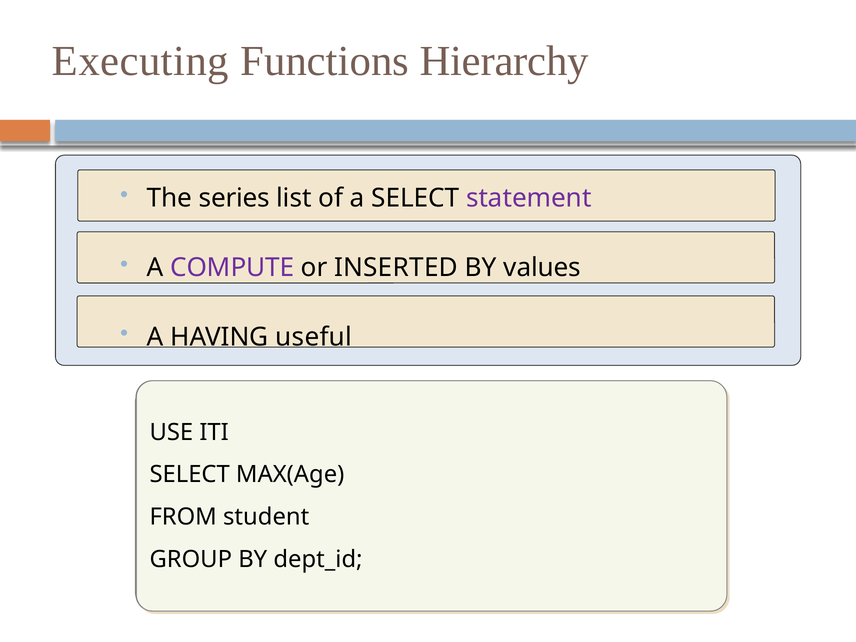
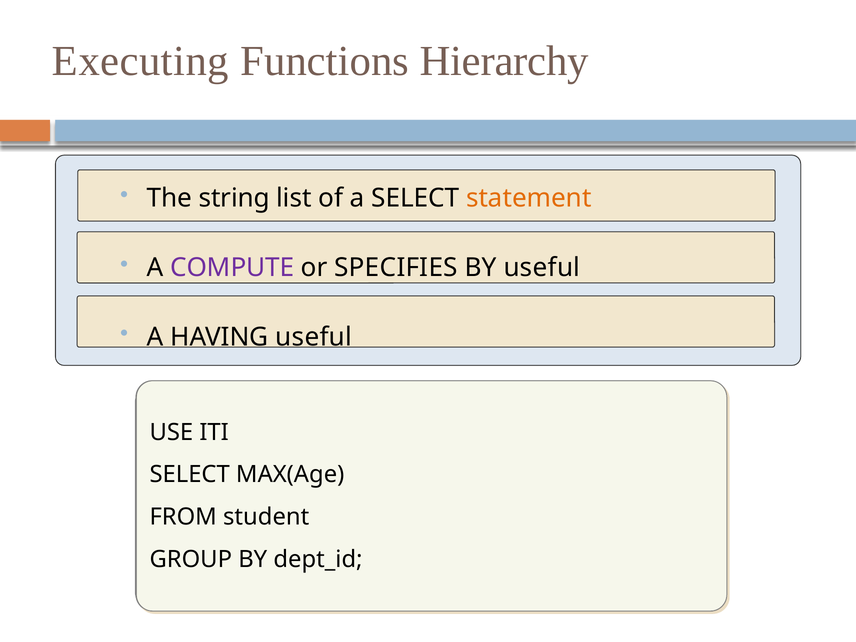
series: series -> string
statement colour: purple -> orange
INSERTED: INSERTED -> SPECIFIES
BY values: values -> useful
